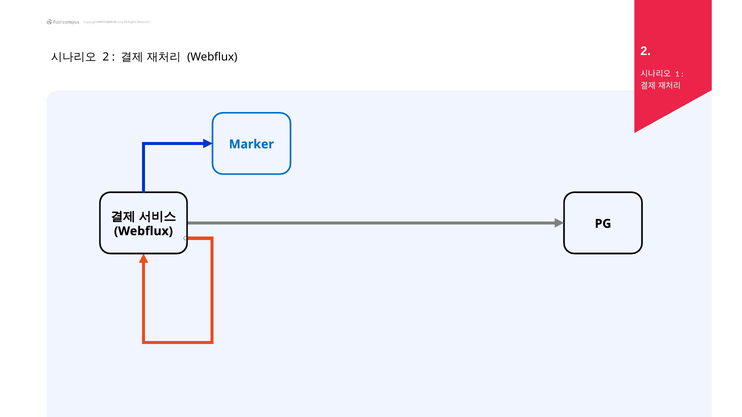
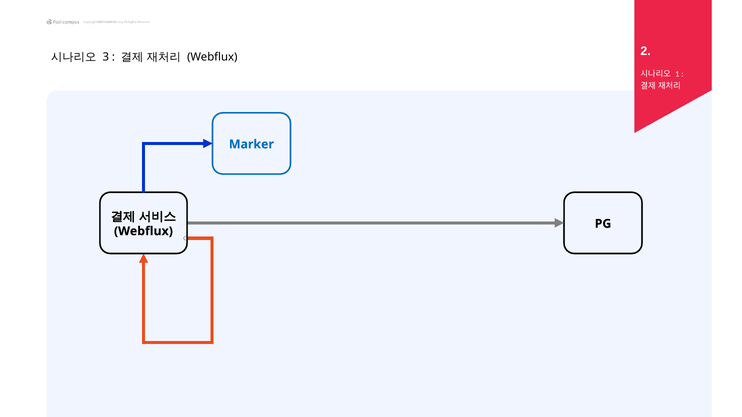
2 at (106, 57): 2 -> 3
